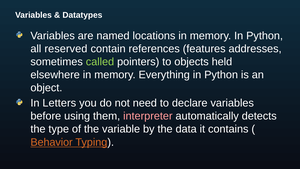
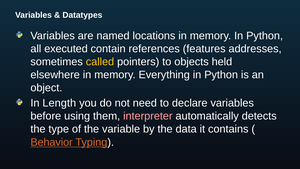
reserved: reserved -> executed
called colour: light green -> yellow
Letters: Letters -> Length
